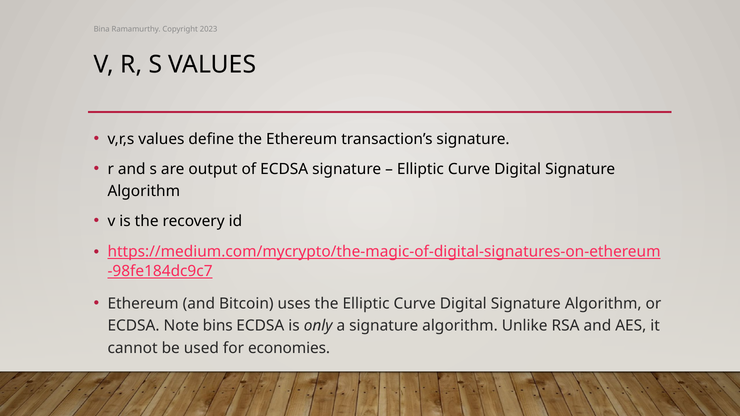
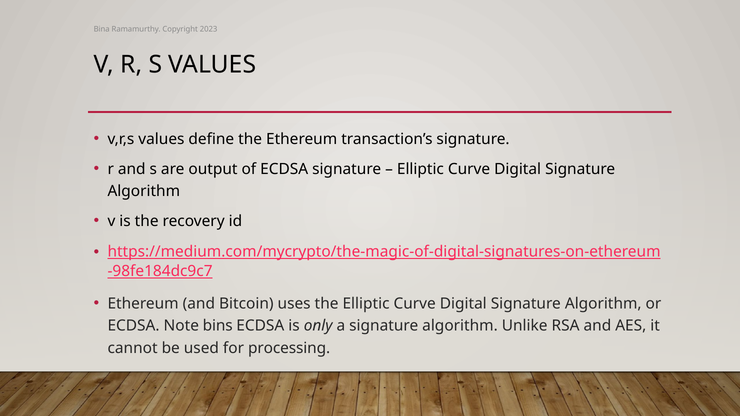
economies: economies -> processing
